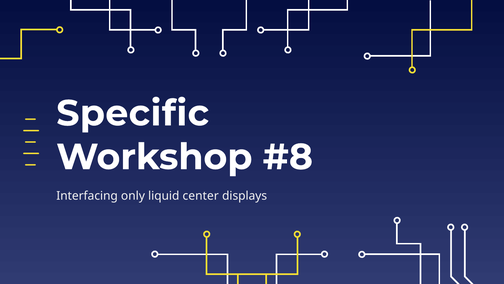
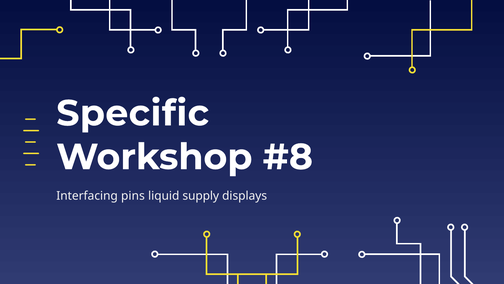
only: only -> pins
center: center -> supply
